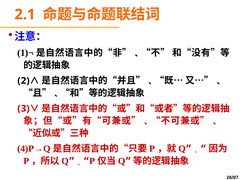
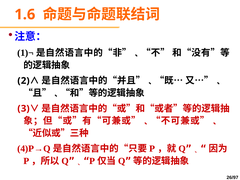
2.1: 2.1 -> 1.6
